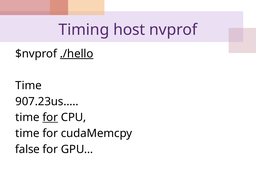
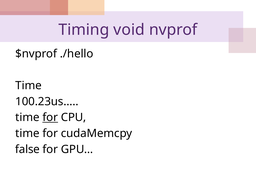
host: host -> void
./hello underline: present -> none
907.23us…: 907.23us… -> 100.23us…
